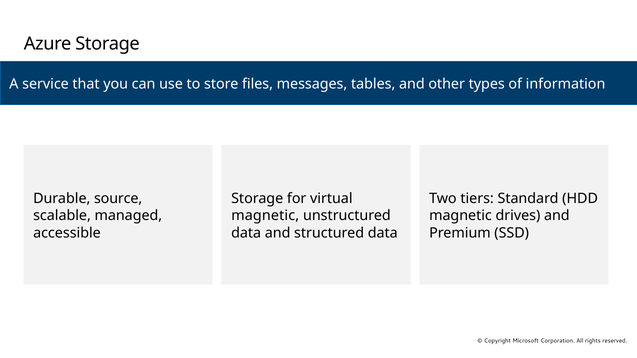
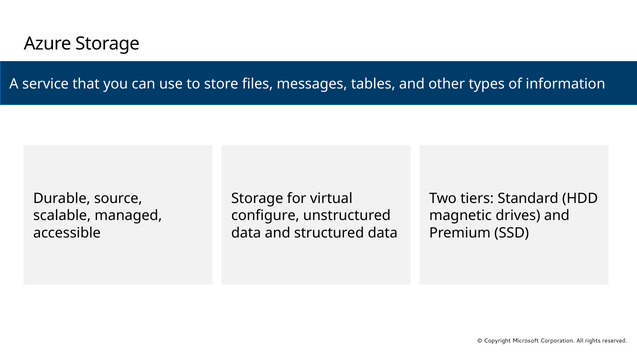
magnetic at (265, 216): magnetic -> configure
